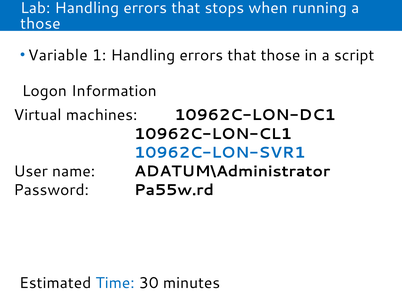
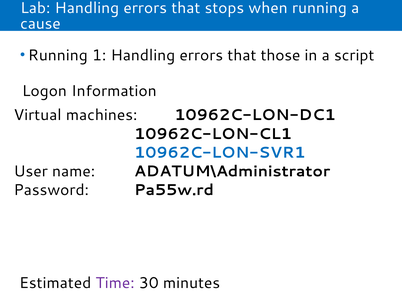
those at (40, 24): those -> cause
Variable at (58, 55): Variable -> Running
Time colour: blue -> purple
